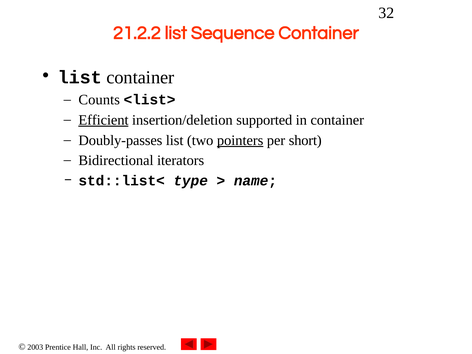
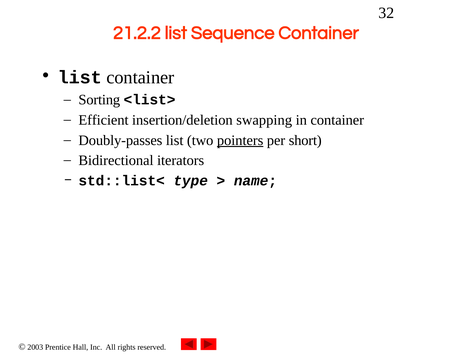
Counts: Counts -> Sorting
Efficient underline: present -> none
supported: supported -> swapping
